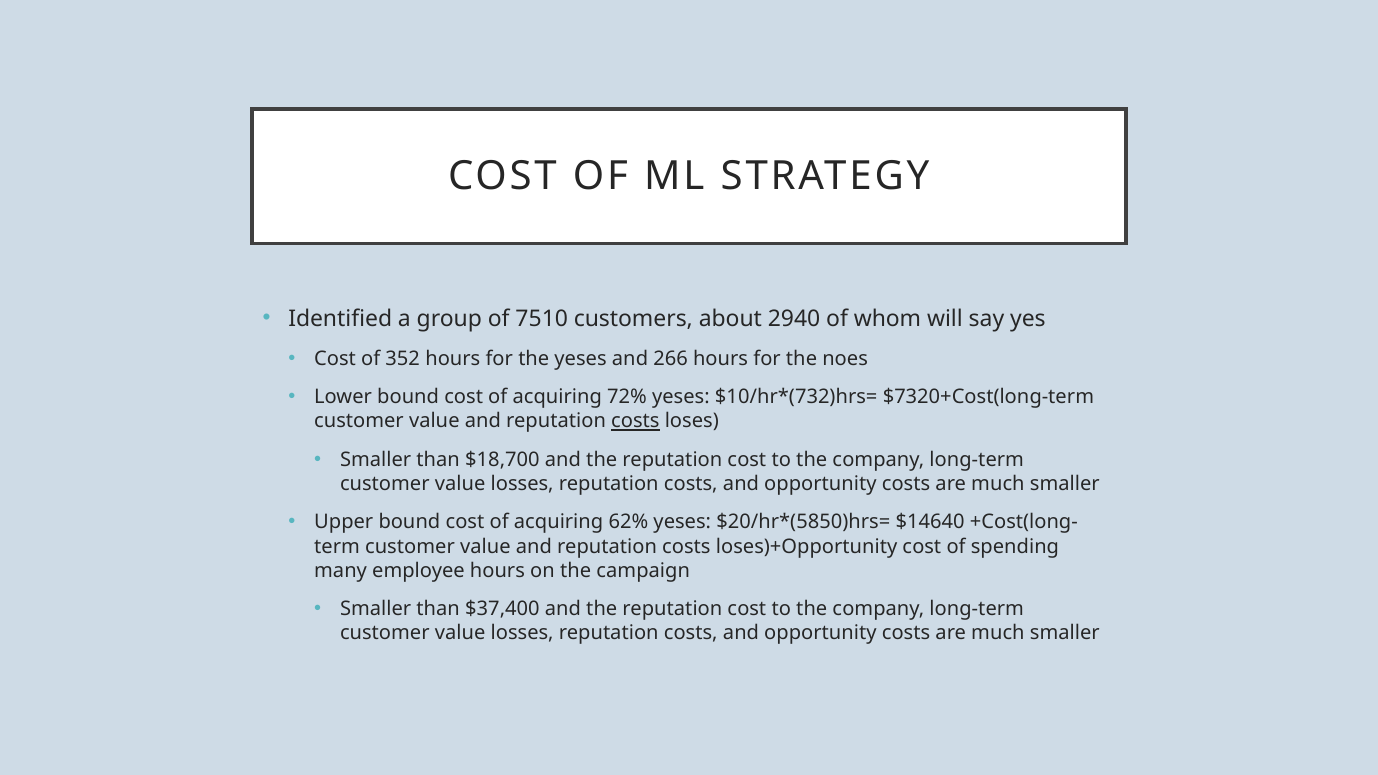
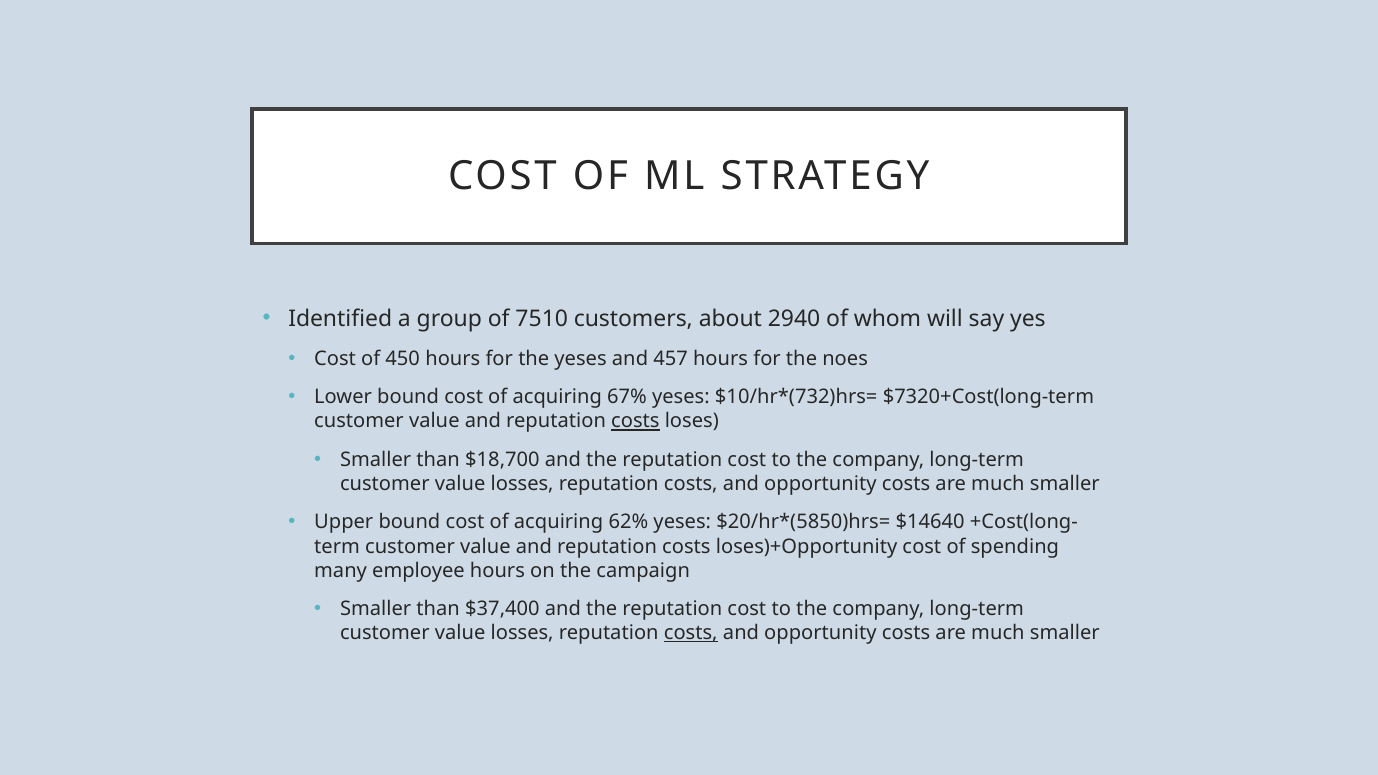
352: 352 -> 450
266: 266 -> 457
72%: 72% -> 67%
costs at (691, 633) underline: none -> present
